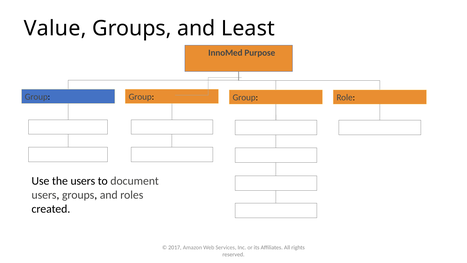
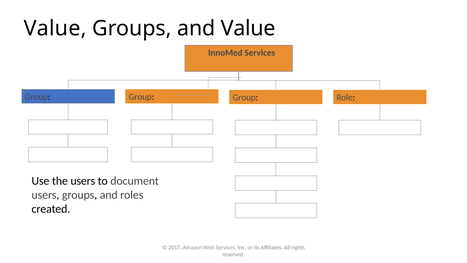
and Least: Least -> Value
InnoMed Purpose: Purpose -> Services
